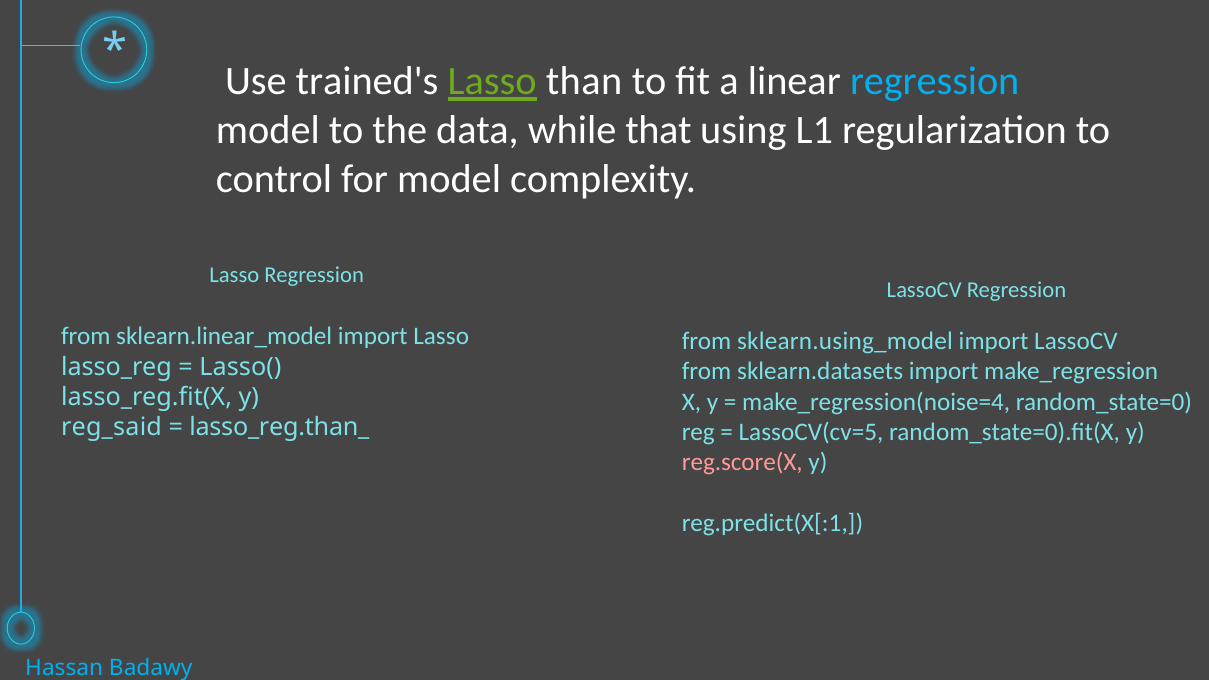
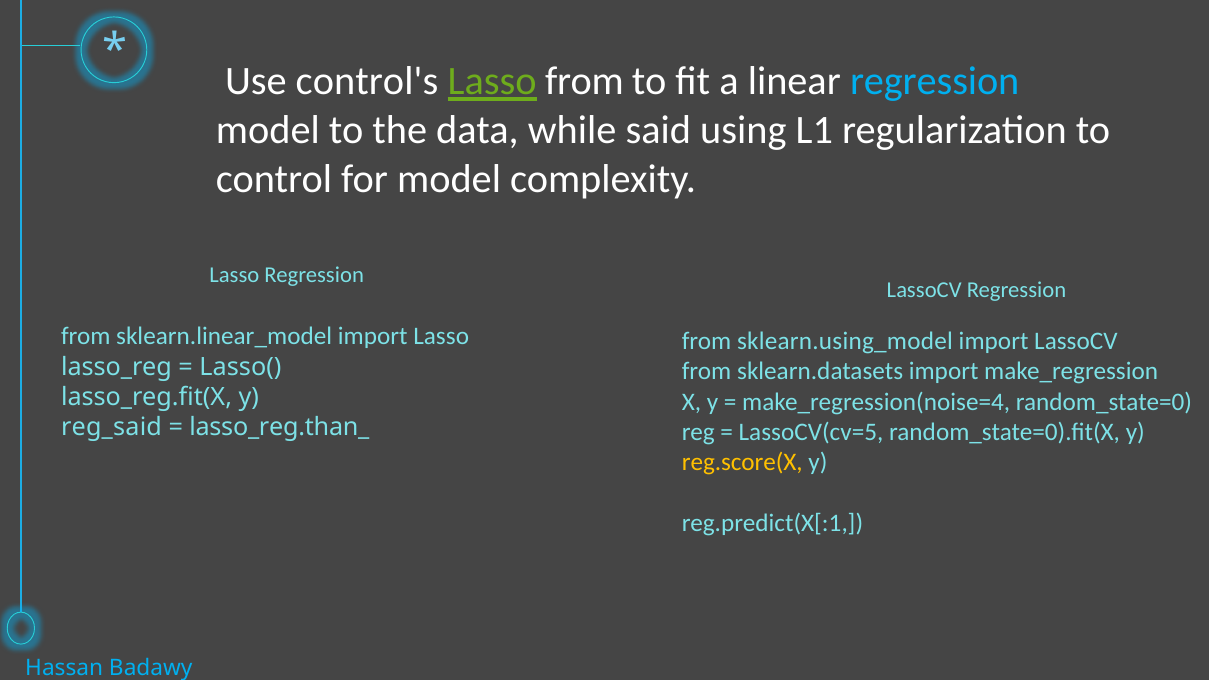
trained's: trained's -> control's
than at (584, 81): than -> from
that: that -> said
reg.score(X colour: pink -> yellow
